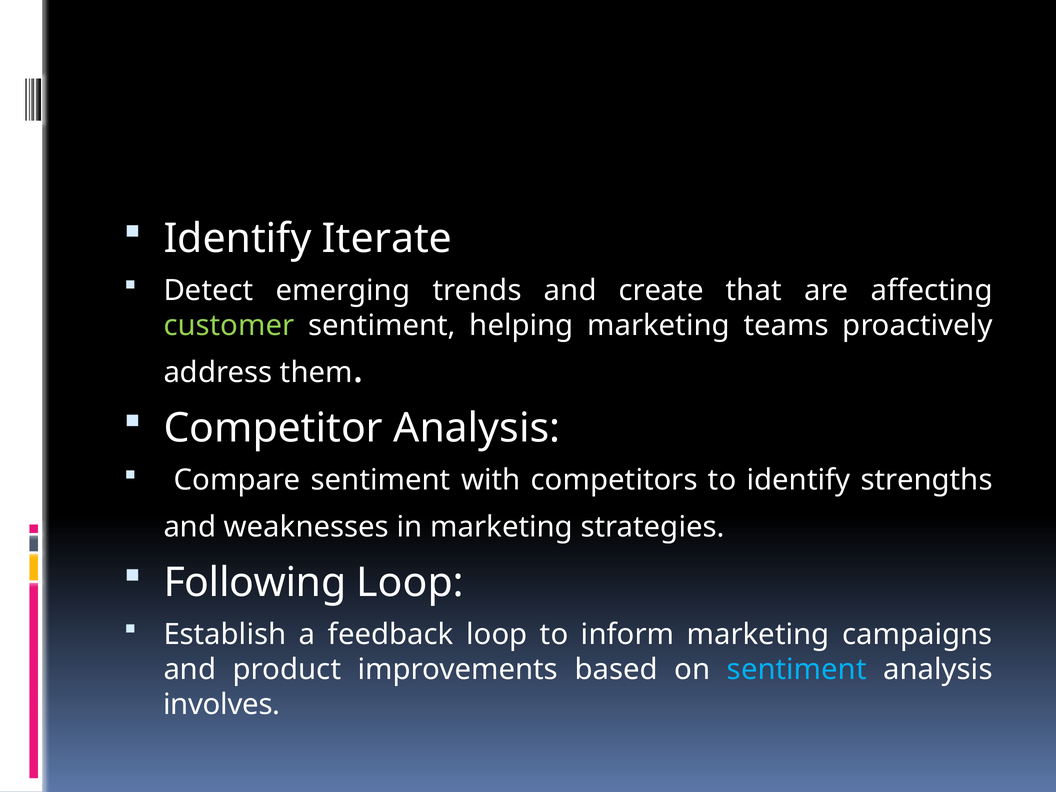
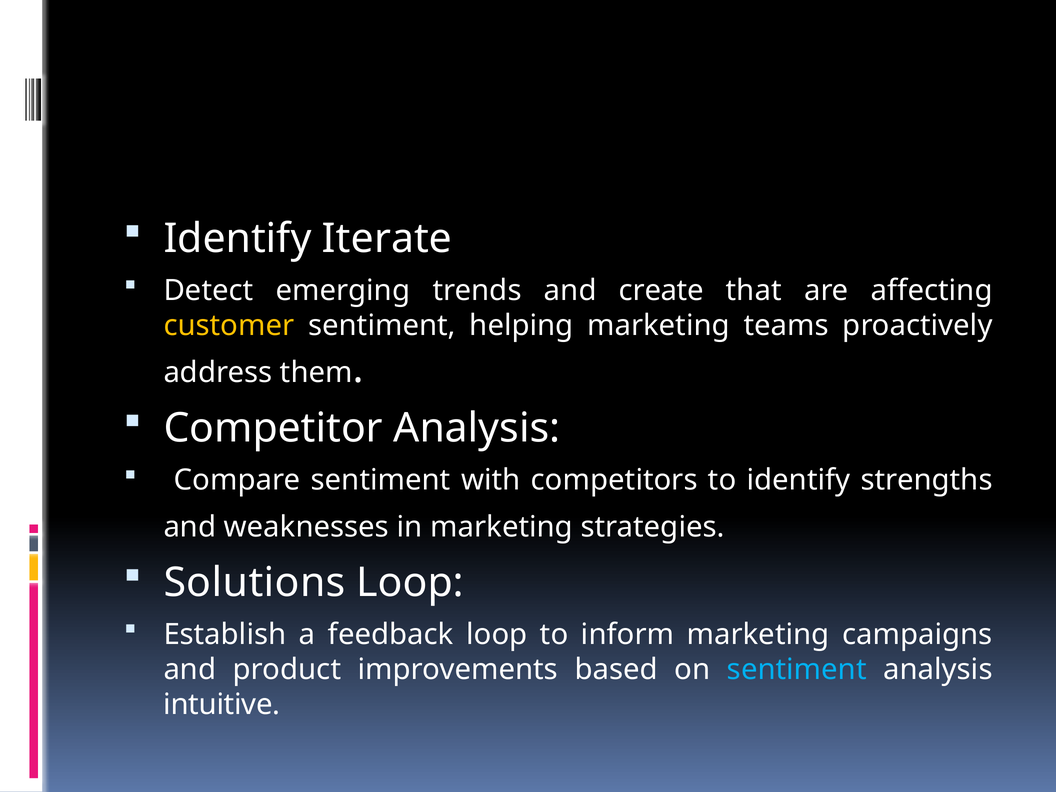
customer colour: light green -> yellow
Following: Following -> Solutions
involves: involves -> intuitive
